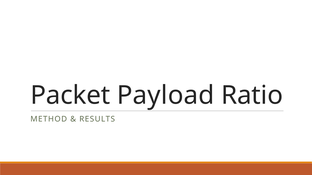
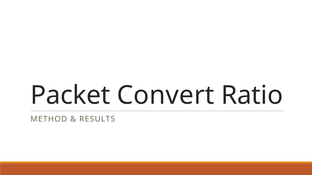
Payload: Payload -> Convert
